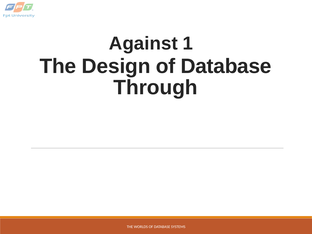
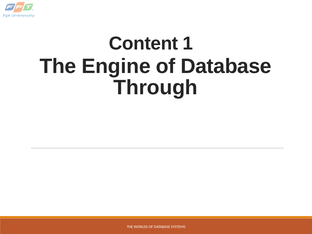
Against: Against -> Content
Design: Design -> Engine
